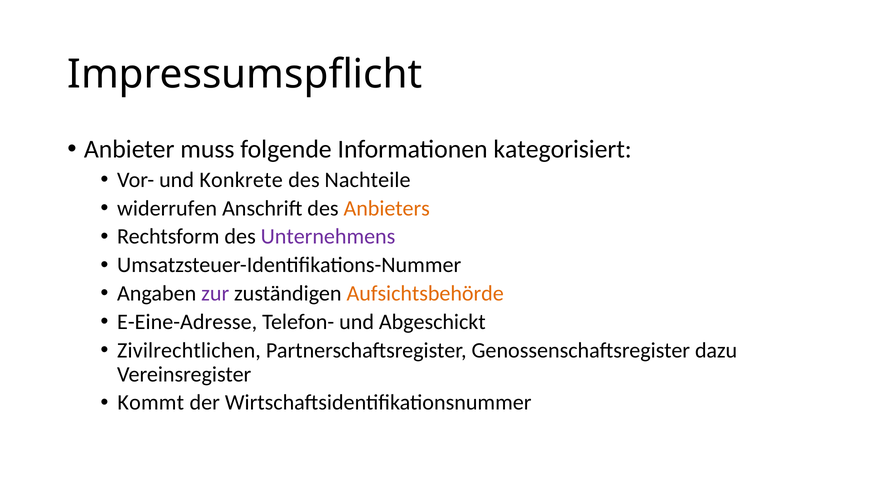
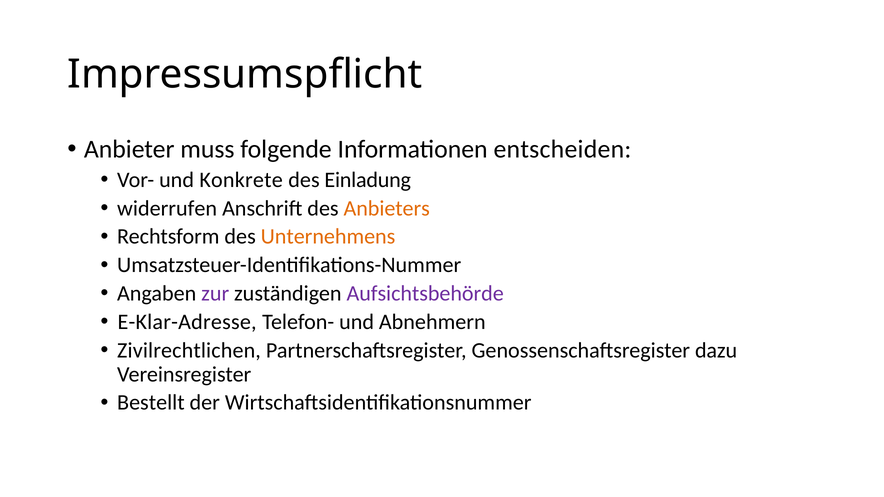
kategorisiert: kategorisiert -> entscheiden
Nachteile: Nachteile -> Einladung
Unternehmens colour: purple -> orange
Aufsichtsbehörde colour: orange -> purple
E-Eine-Adresse: E-Eine-Adresse -> E-Klar-Adresse
Abgeschickt: Abgeschickt -> Abnehmern
Kommt: Kommt -> Bestellt
